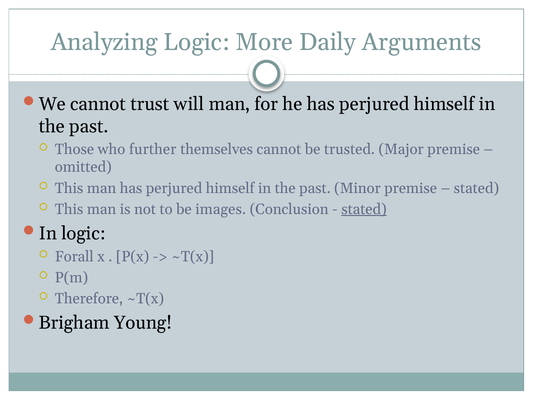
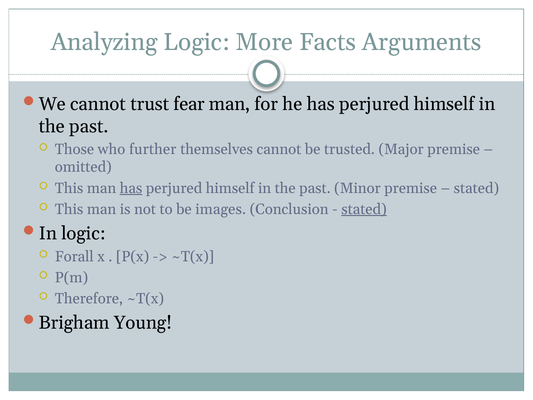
Daily: Daily -> Facts
will: will -> fear
has at (131, 188) underline: none -> present
